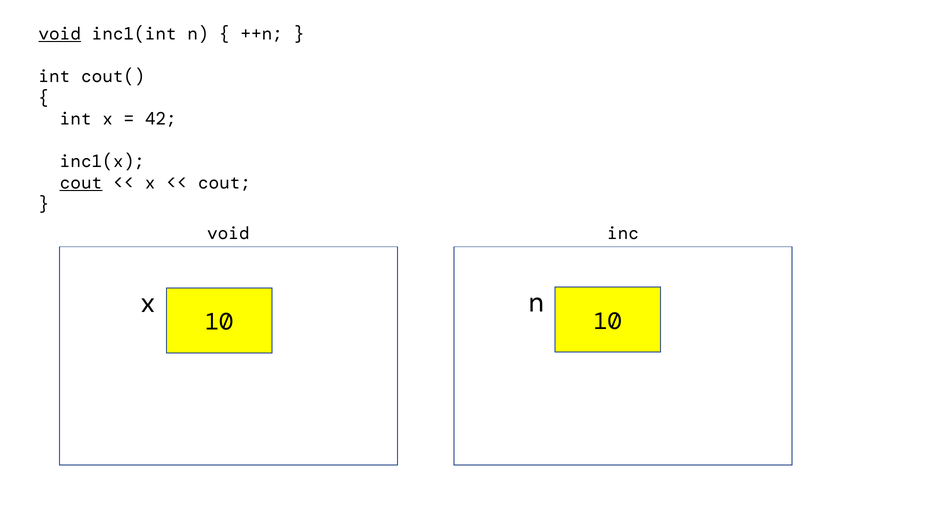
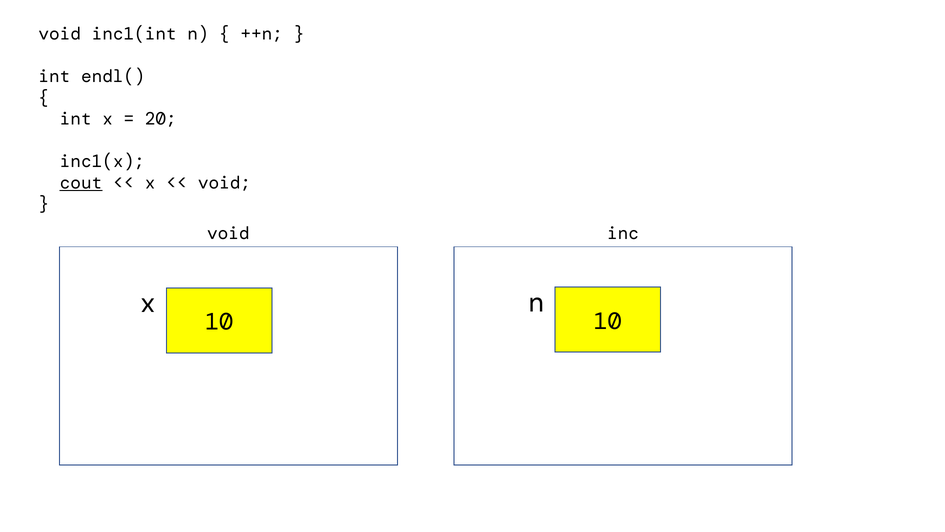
void at (60, 34) underline: present -> none
cout(: cout( -> endl(
42: 42 -> 20
cout at (225, 183): cout -> void
